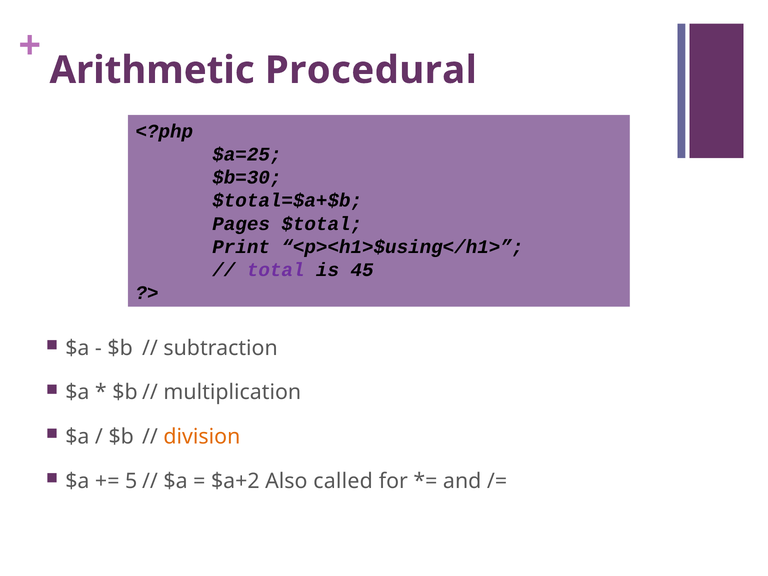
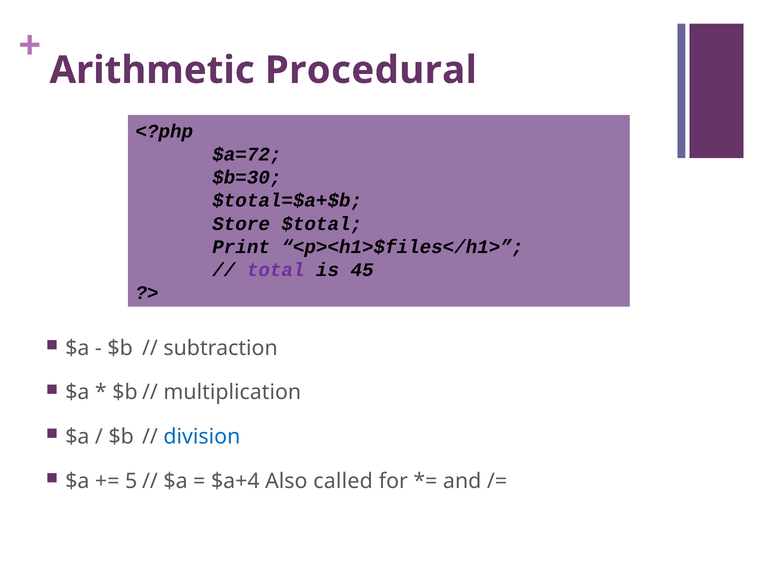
$a=25: $a=25 -> $a=72
Pages: Pages -> Store
<p><h1>$using</h1>: <p><h1>$using</h1> -> <p><h1>$files</h1>
division colour: orange -> blue
$a+2: $a+2 -> $a+4
